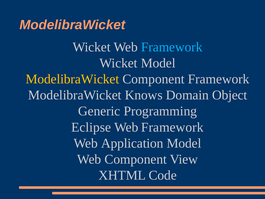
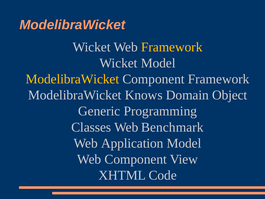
Framework at (172, 47) colour: light blue -> yellow
Eclipse: Eclipse -> Classes
Framework at (172, 127): Framework -> Benchmark
